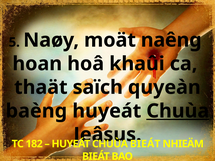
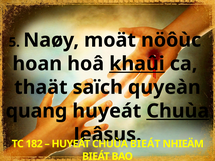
naêng: naêng -> nöôùc
khaûi underline: none -> present
baèng: baèng -> quang
